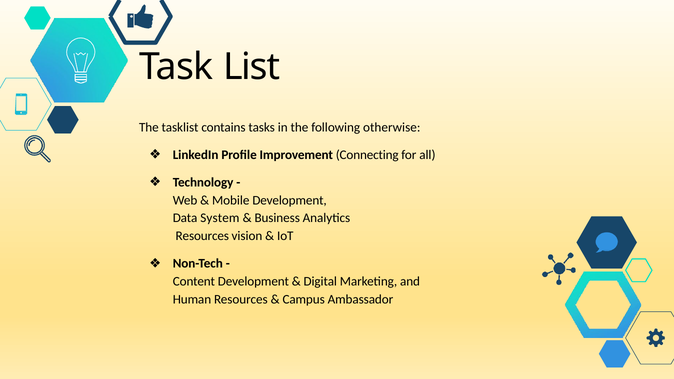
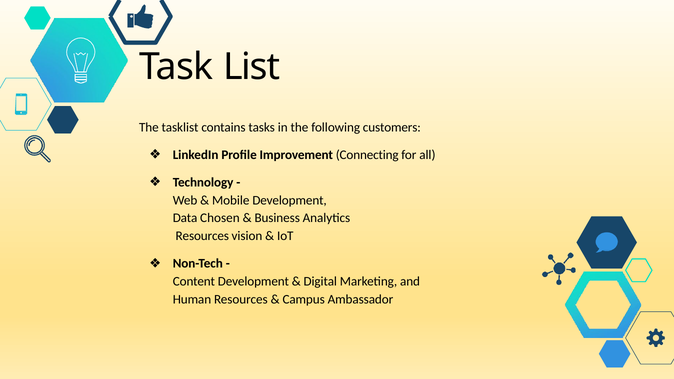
otherwise: otherwise -> customers
System: System -> Chosen
